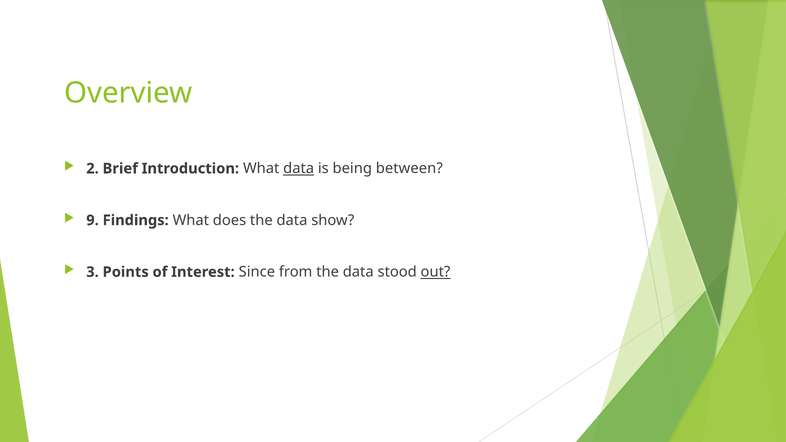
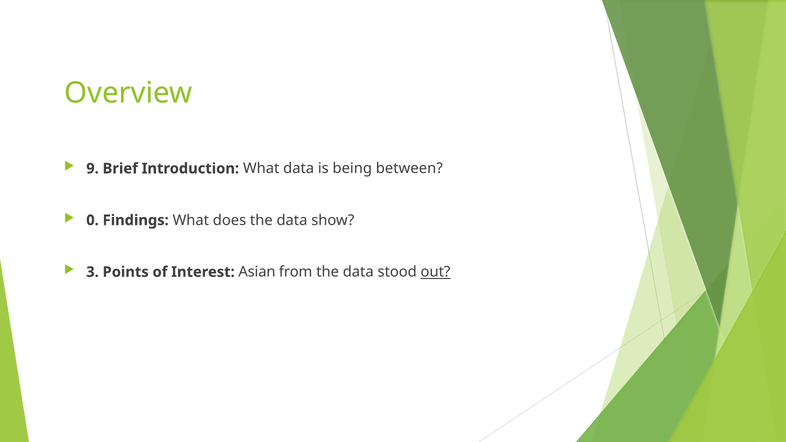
2: 2 -> 9
data at (299, 169) underline: present -> none
9: 9 -> 0
Since: Since -> Asian
